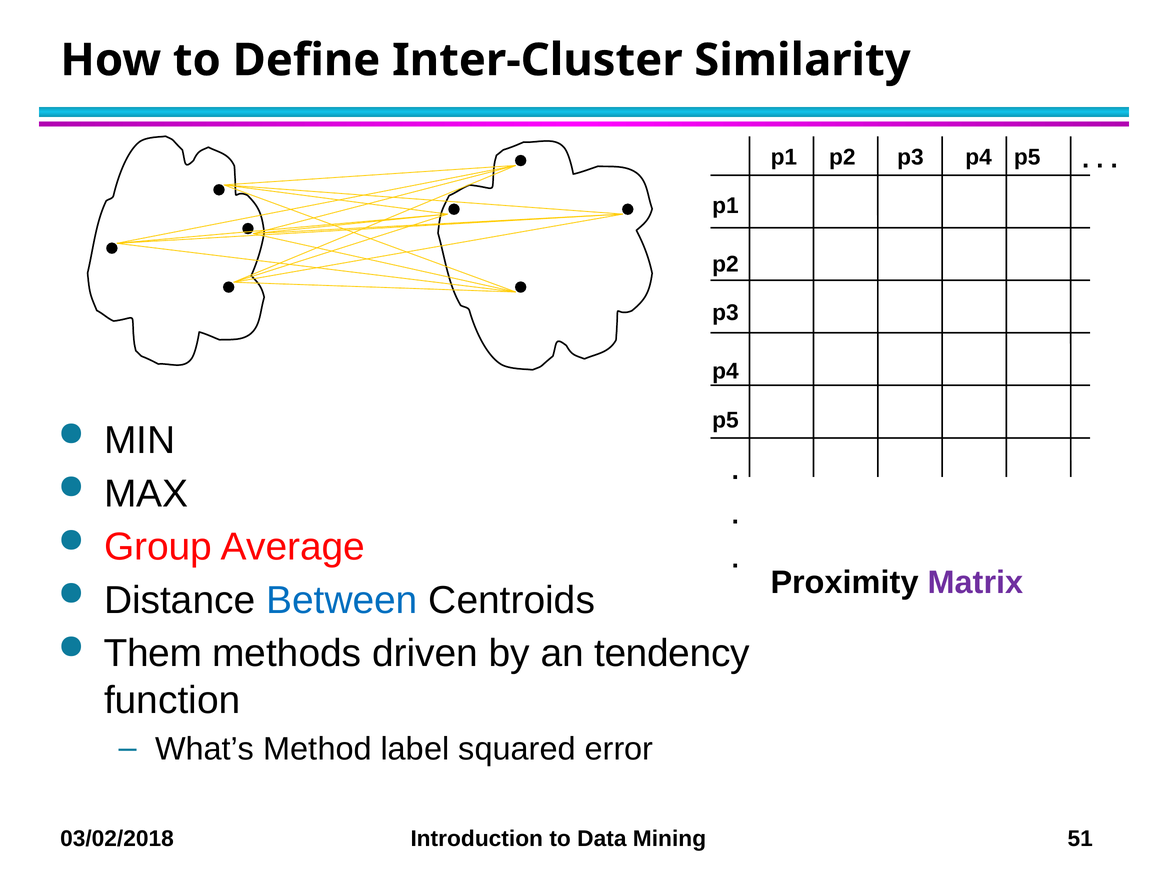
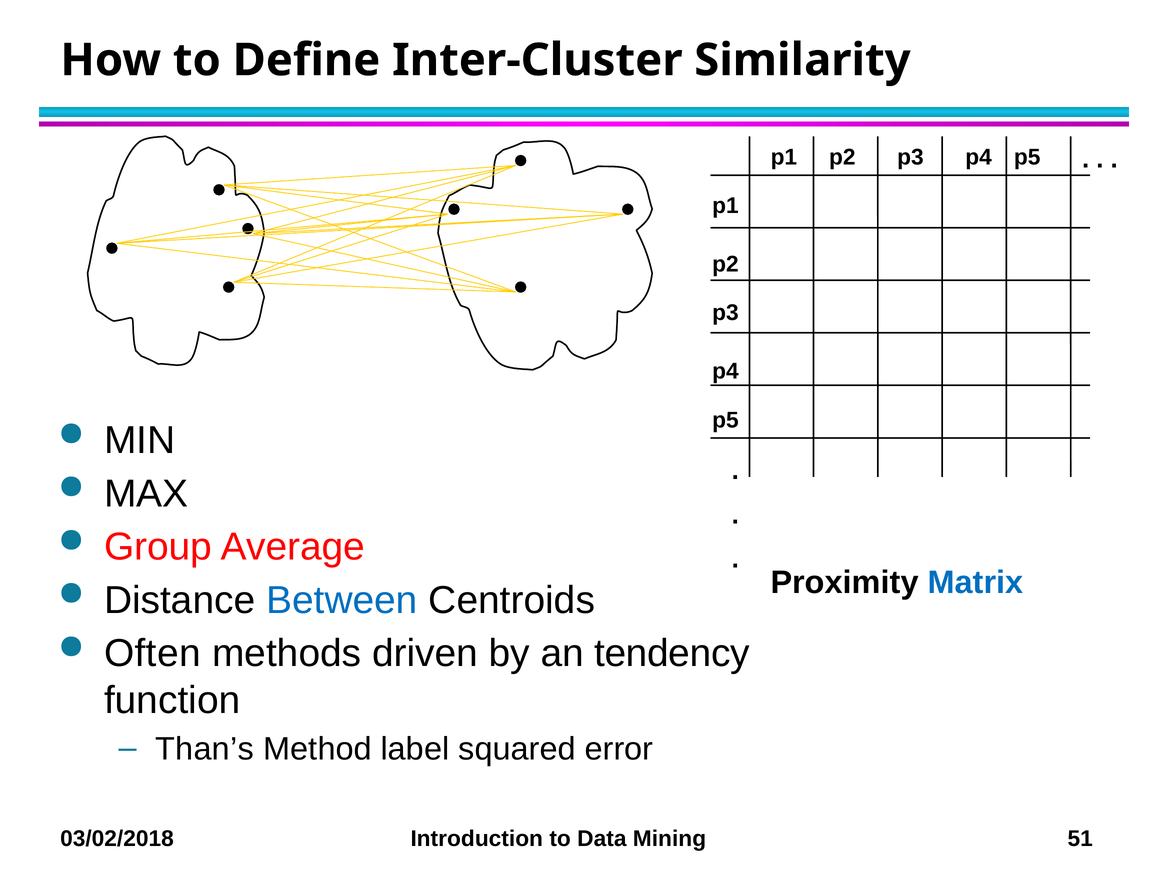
Matrix colour: purple -> blue
Them: Them -> Often
What’s: What’s -> Than’s
